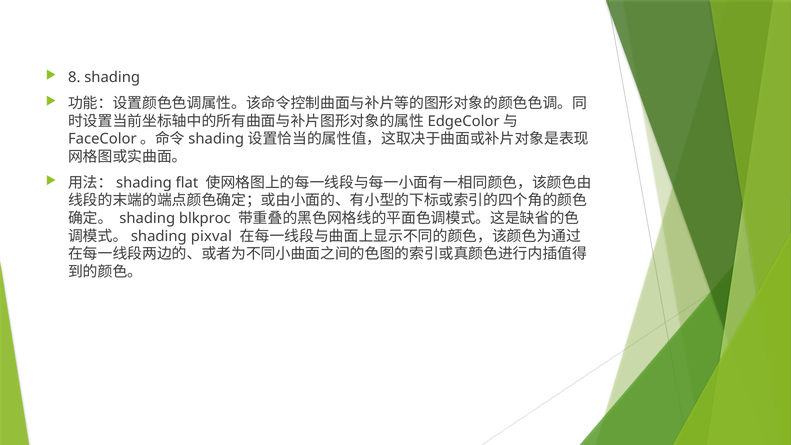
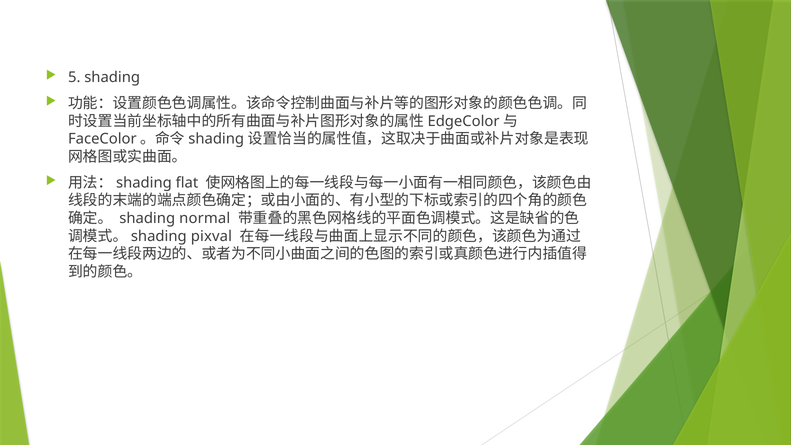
8: 8 -> 5
blkproc: blkproc -> normal
